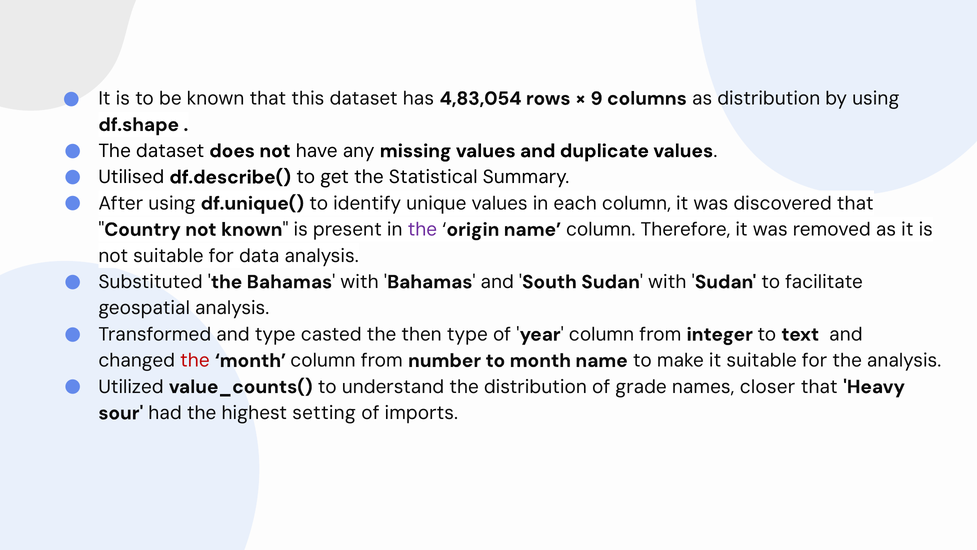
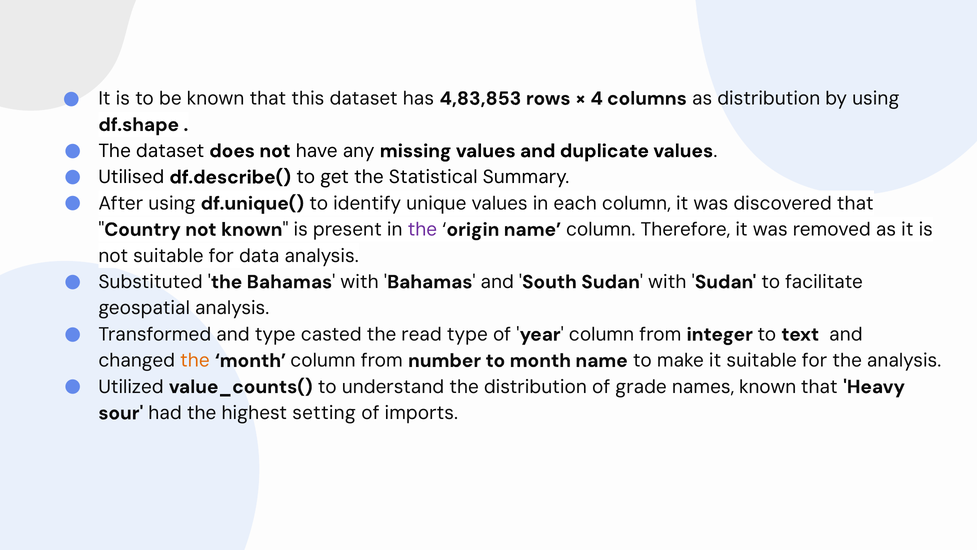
4,83,054: 4,83,054 -> 4,83,853
9: 9 -> 4
then: then -> read
the at (195, 360) colour: red -> orange
names closer: closer -> known
